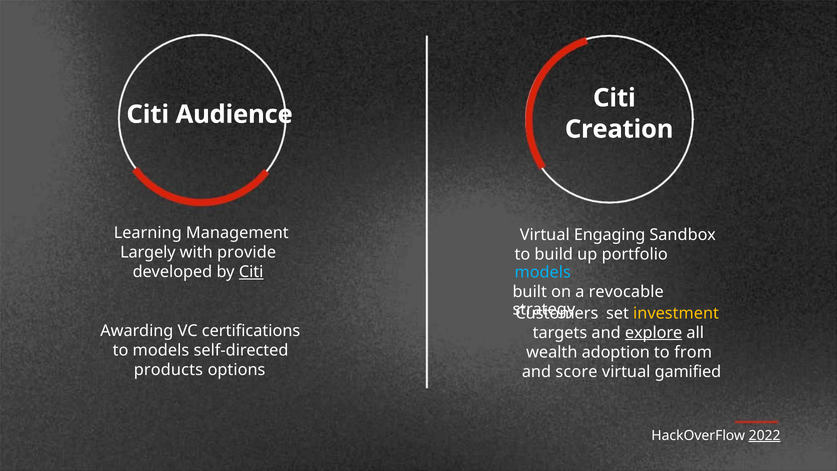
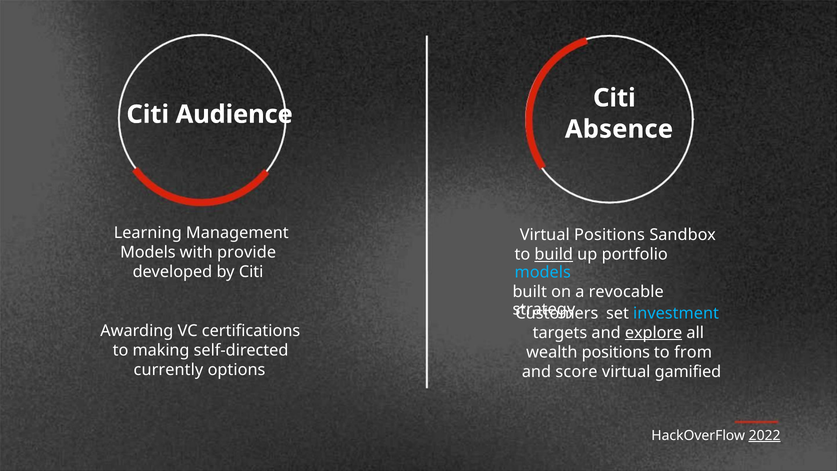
Creation: Creation -> Absence
Virtual Engaging: Engaging -> Positions
Largely at (148, 252): Largely -> Models
build underline: none -> present
Citi at (251, 272) underline: present -> none
investment colour: yellow -> light blue
to models: models -> making
wealth adoption: adoption -> positions
products: products -> currently
